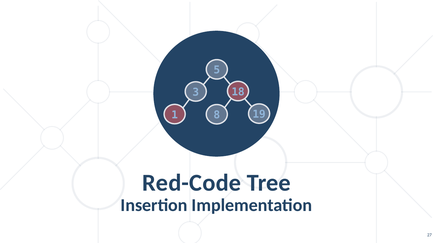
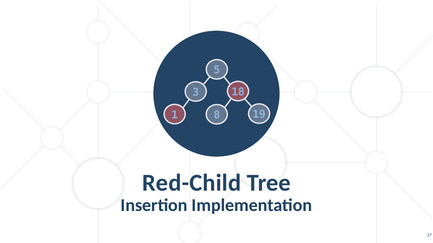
Red-Code: Red-Code -> Red-Child
